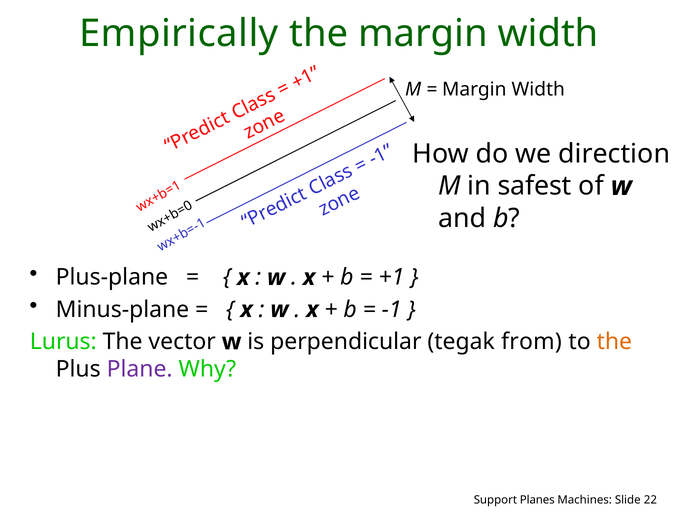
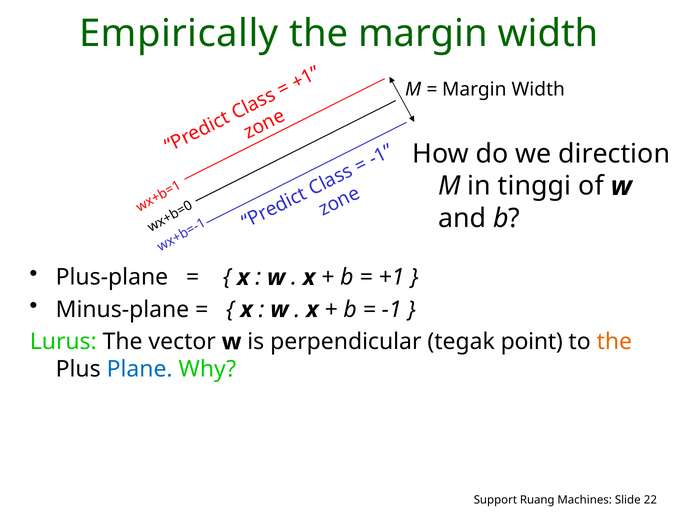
safest: safest -> tinggi
from: from -> point
Plane colour: purple -> blue
Planes: Planes -> Ruang
